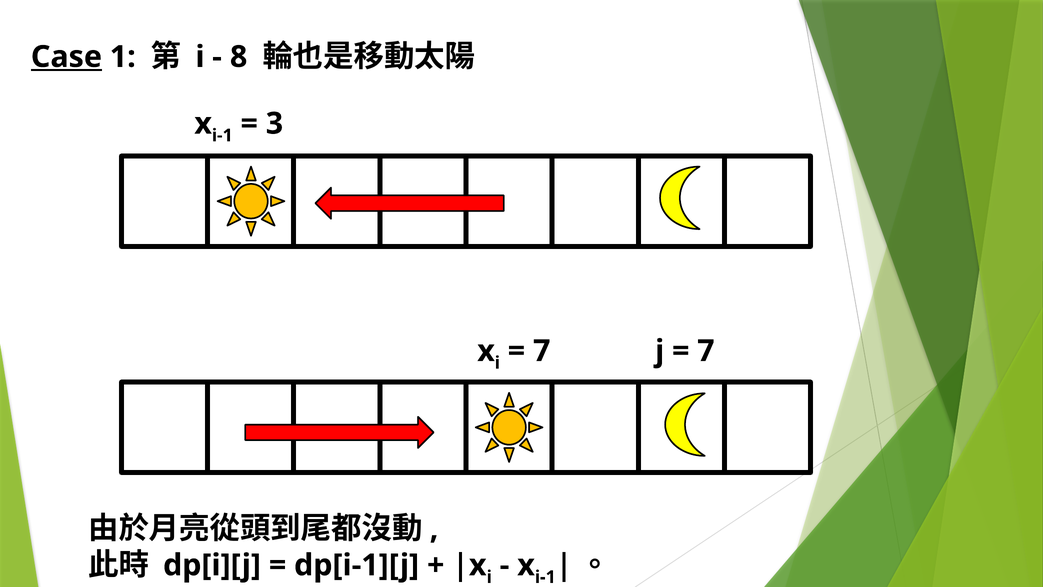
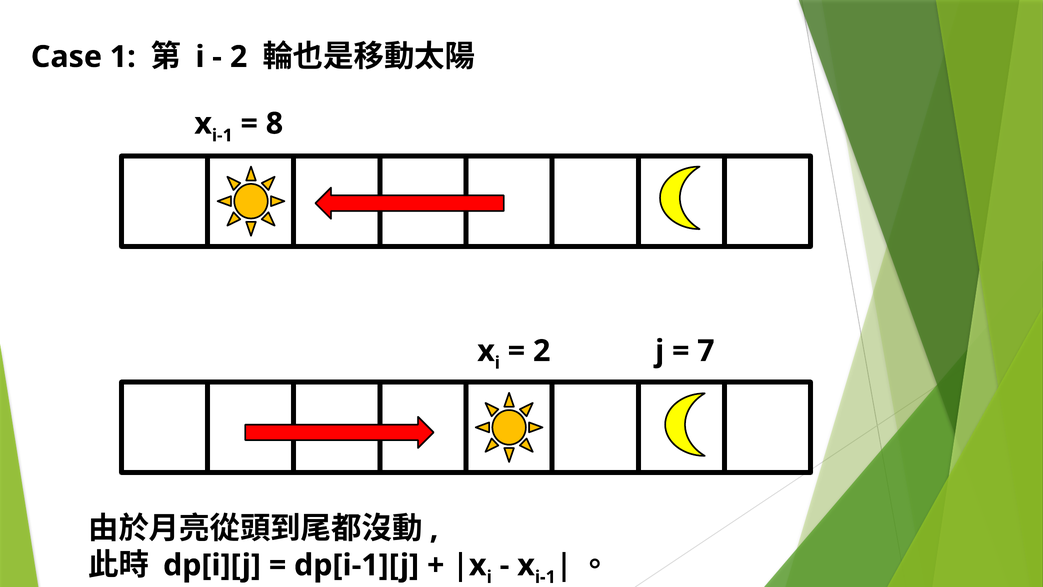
Case underline: present -> none
8 at (239, 57): 8 -> 2
3: 3 -> 8
7 at (542, 351): 7 -> 2
